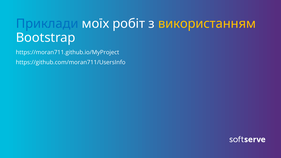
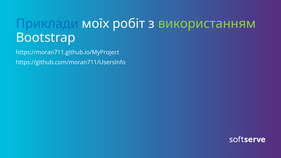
використанням colour: yellow -> light green
